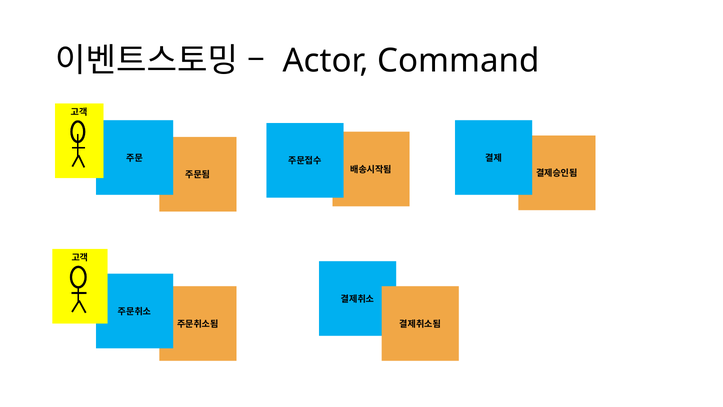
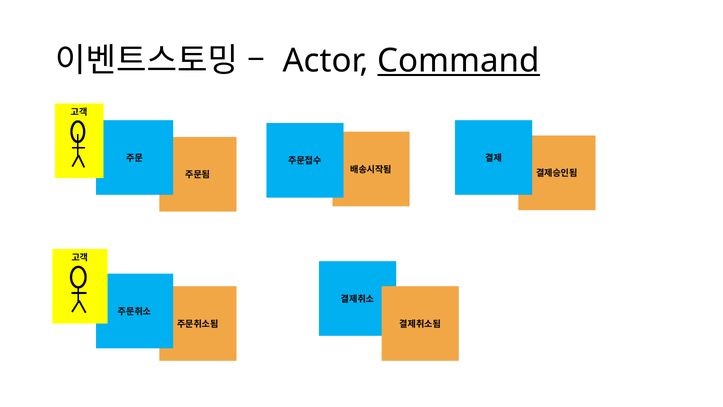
Command underline: none -> present
